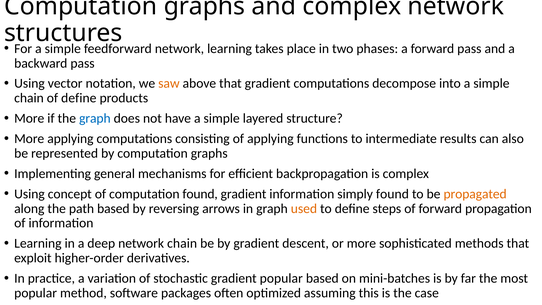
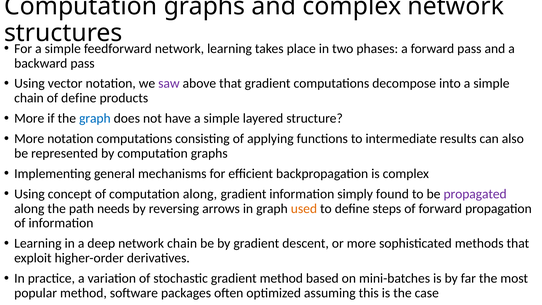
saw colour: orange -> purple
More applying: applying -> notation
computation found: found -> along
propagated colour: orange -> purple
path based: based -> needs
gradient popular: popular -> method
